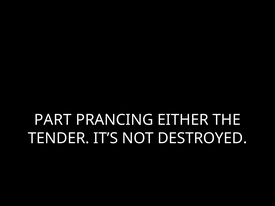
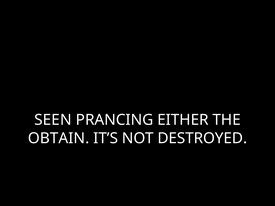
PART: PART -> SEEN
TENDER: TENDER -> OBTAIN
